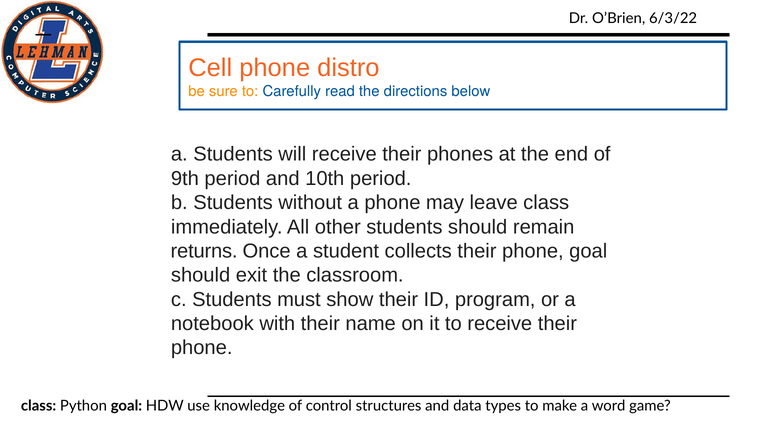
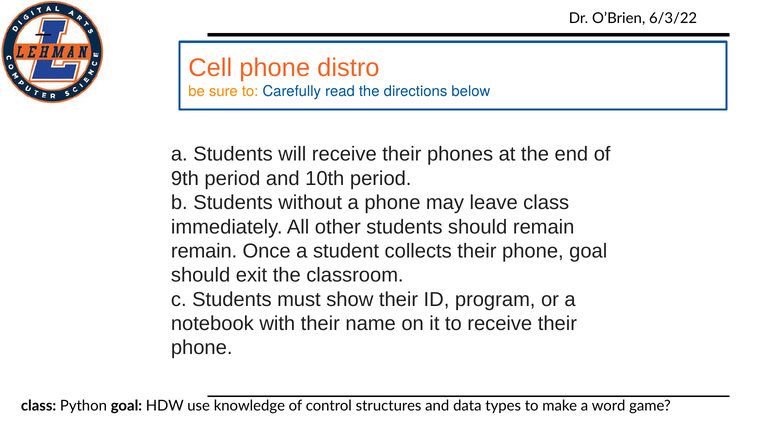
returns at (204, 251): returns -> remain
